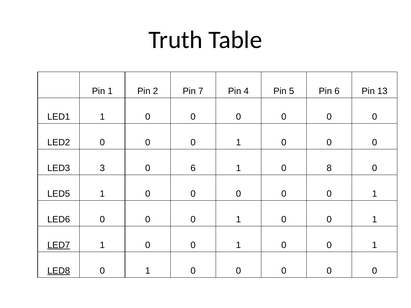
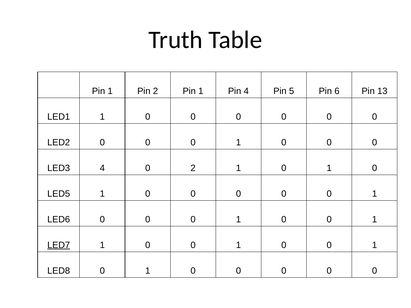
2 Pin 7: 7 -> 1
LED3 3: 3 -> 4
0 6: 6 -> 2
1 0 8: 8 -> 1
LED8 underline: present -> none
